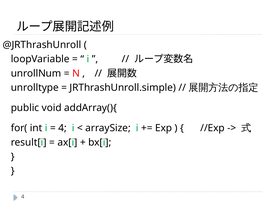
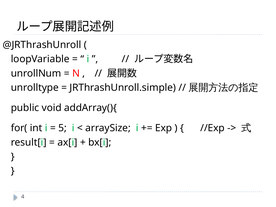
4 at (63, 128): 4 -> 5
